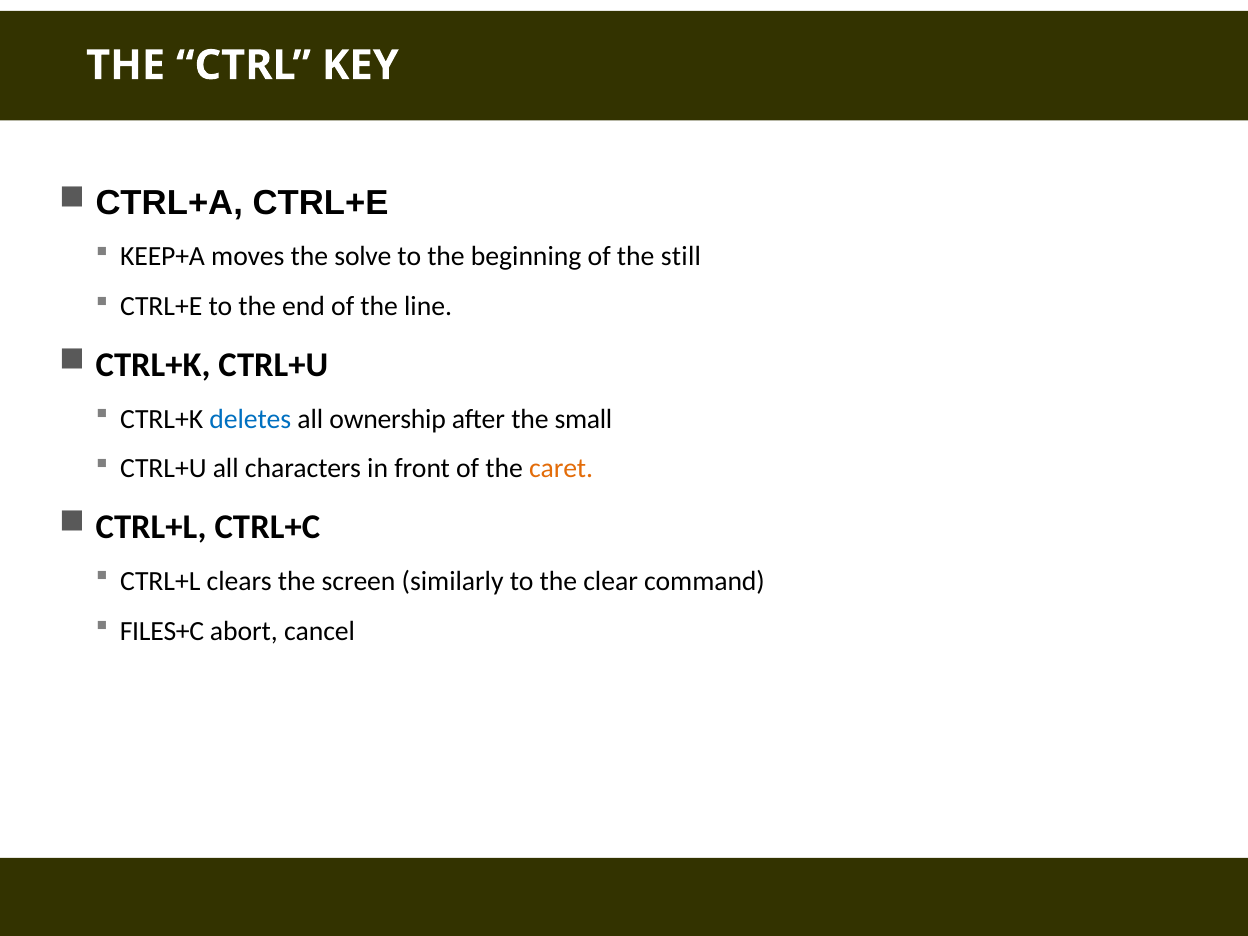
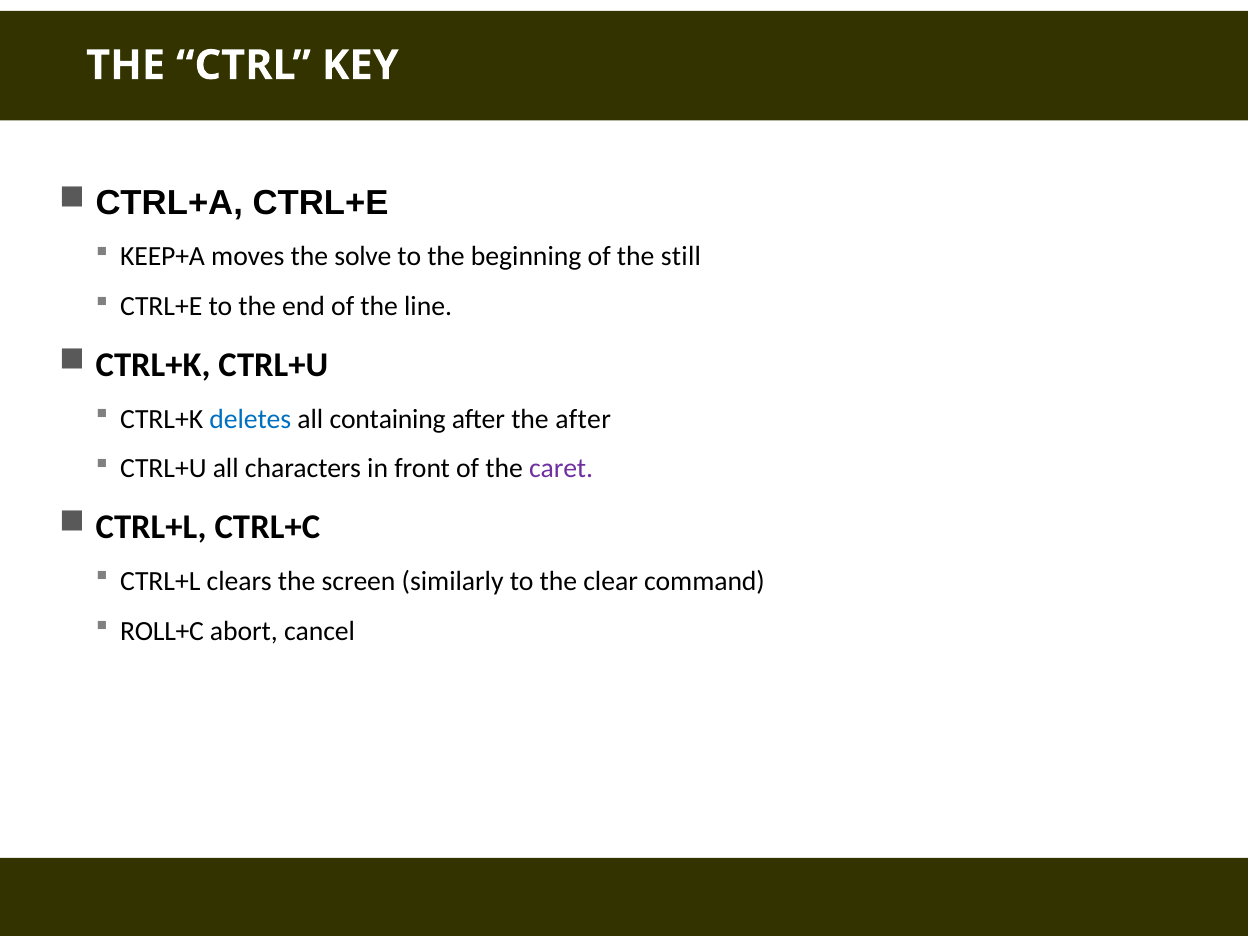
ownership: ownership -> containing
the small: small -> after
caret colour: orange -> purple
FILES+C: FILES+C -> ROLL+C
